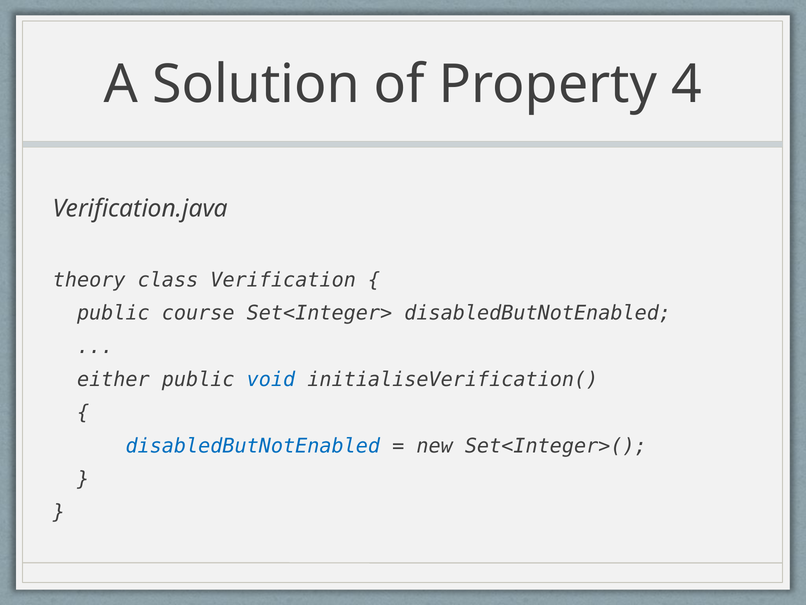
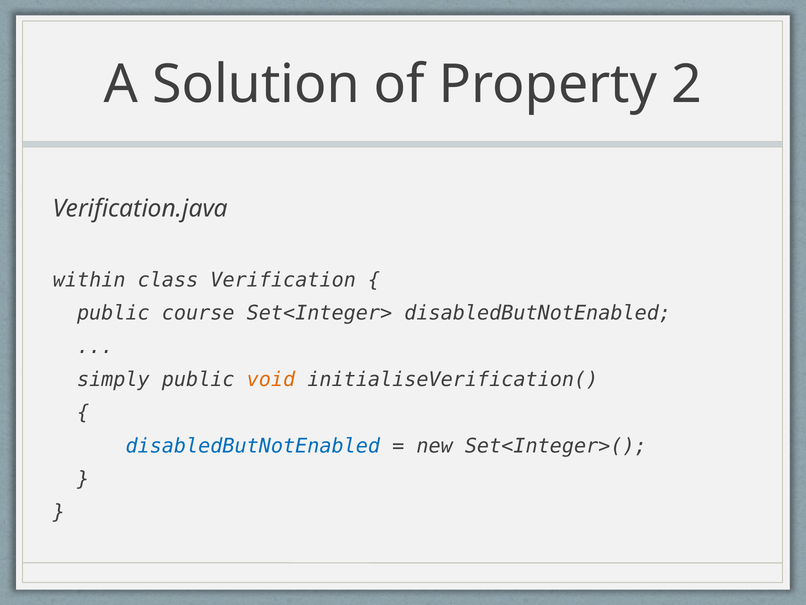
4: 4 -> 2
theory: theory -> within
either: either -> simply
void colour: blue -> orange
